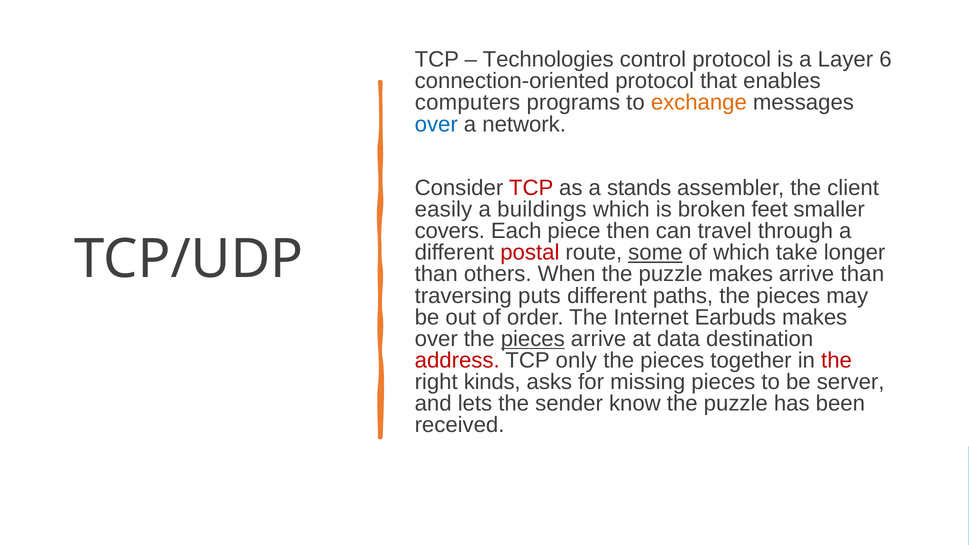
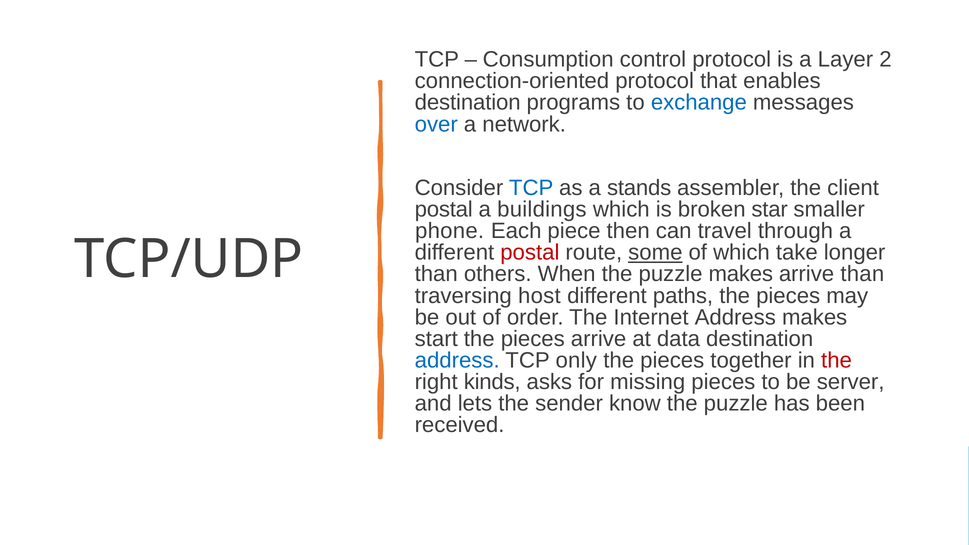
Technologies: Technologies -> Consumption
6: 6 -> 2
computers at (468, 103): computers -> destination
exchange colour: orange -> blue
TCP at (531, 188) colour: red -> blue
easily at (444, 209): easily -> postal
feet: feet -> star
covers: covers -> phone
puts: puts -> host
Internet Earbuds: Earbuds -> Address
over at (436, 339): over -> start
pieces at (533, 339) underline: present -> none
address at (457, 360) colour: red -> blue
